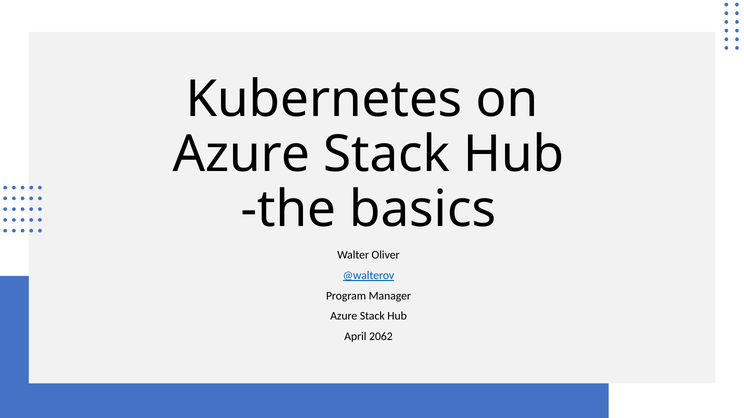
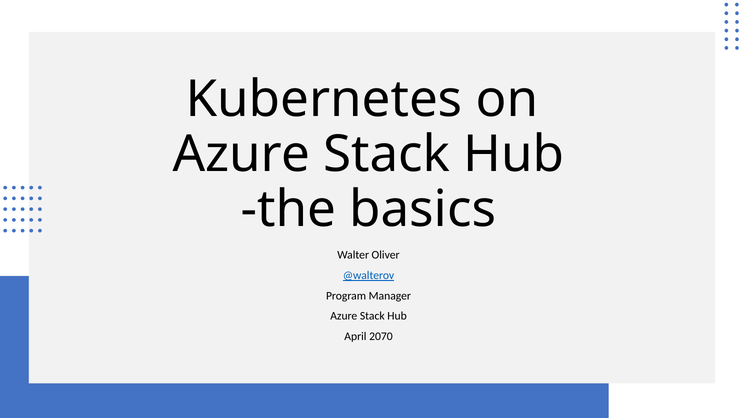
2062: 2062 -> 2070
